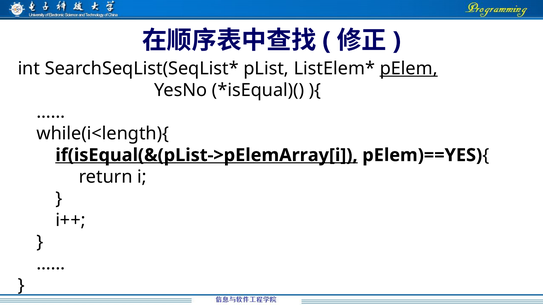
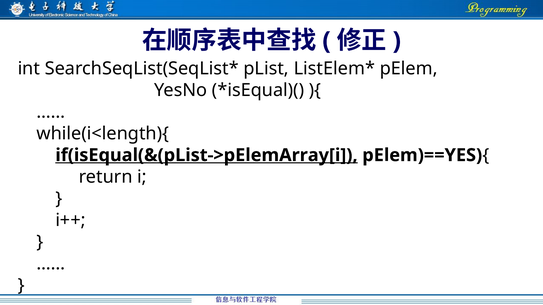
pElem underline: present -> none
